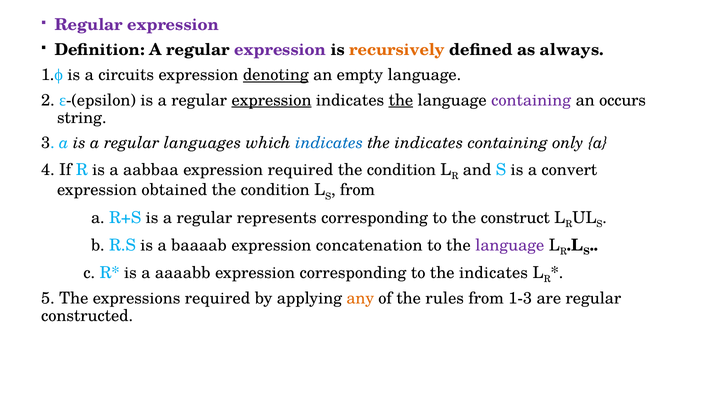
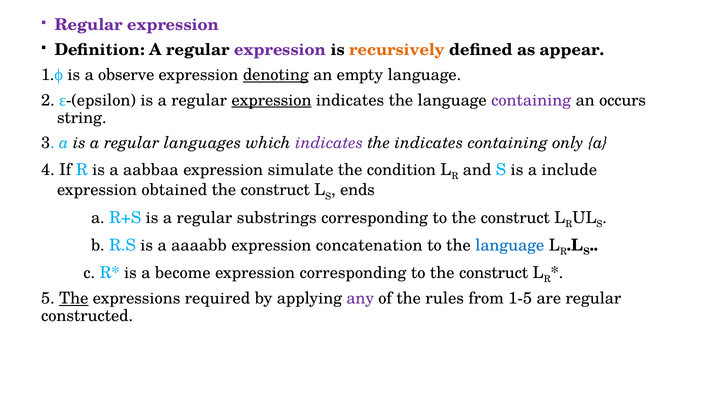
always: always -> appear
circuits: circuits -> observe
the at (401, 100) underline: present -> none
indicates at (329, 143) colour: blue -> purple
expression required: required -> simulate
convert: convert -> include
condition at (275, 190): condition -> construct
from at (357, 190): from -> ends
represents: represents -> substrings
baaaab: baaaab -> aaaabb
language at (510, 245) colour: purple -> blue
aaaabb: aaaabb -> become
indicates at (493, 273): indicates -> construct
The at (74, 298) underline: none -> present
any colour: orange -> purple
1-3: 1-3 -> 1-5
